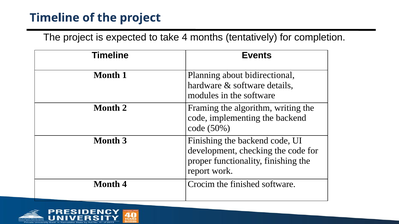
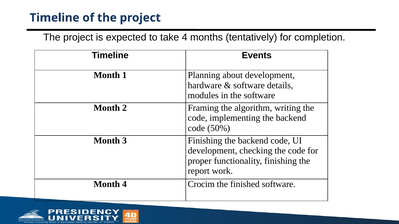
about bidirectional: bidirectional -> development
